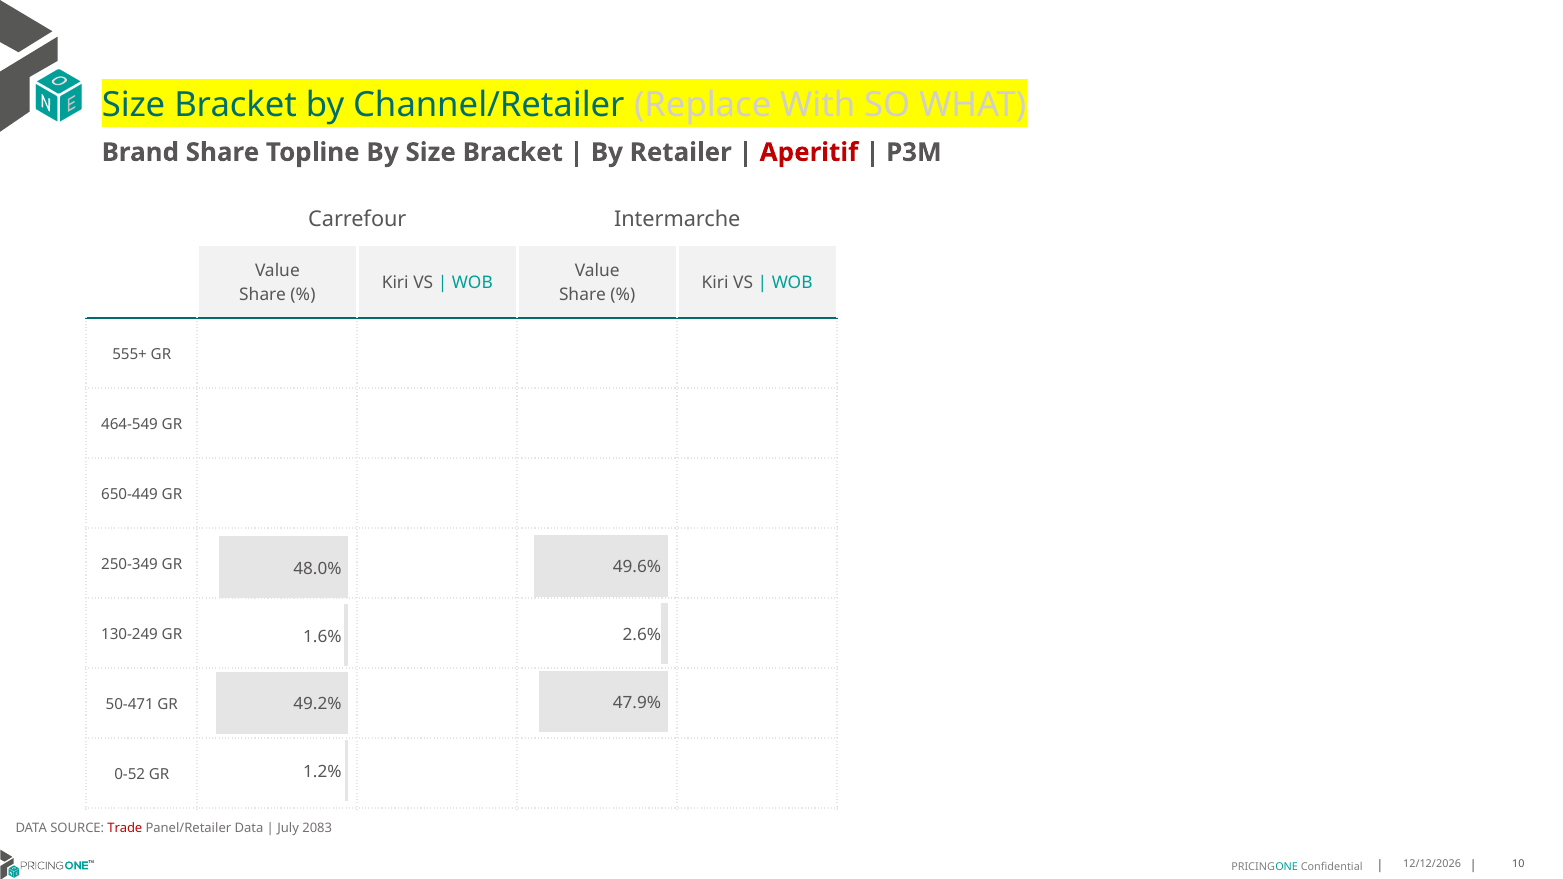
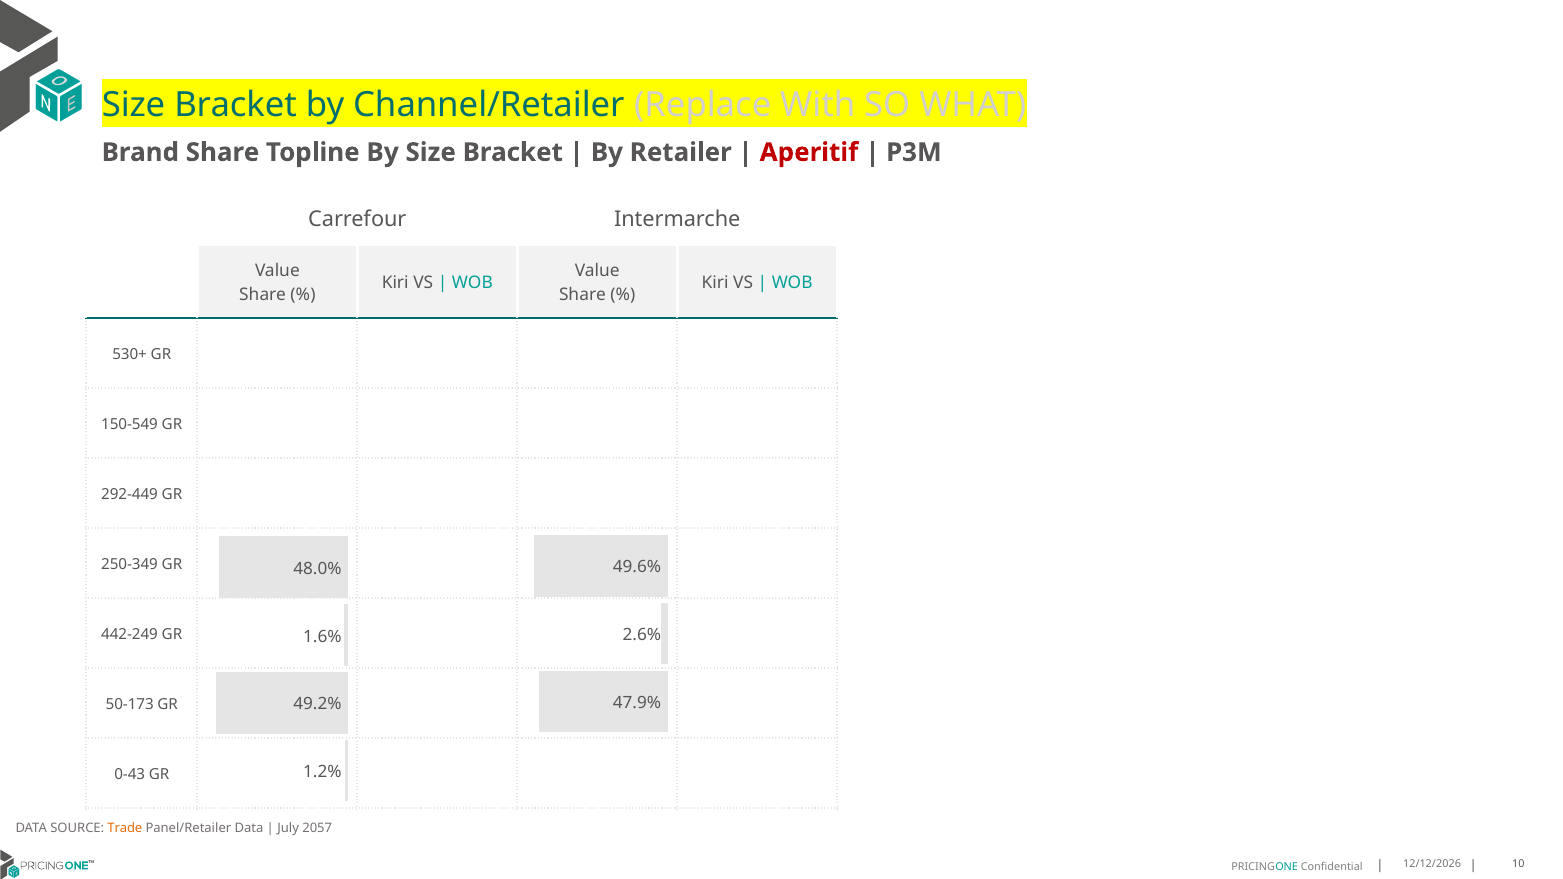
555+: 555+ -> 530+
464-549: 464-549 -> 150-549
650-449: 650-449 -> 292-449
130-249: 130-249 -> 442-249
50-471: 50-471 -> 50-173
0-52: 0-52 -> 0-43
Trade colour: red -> orange
2083: 2083 -> 2057
